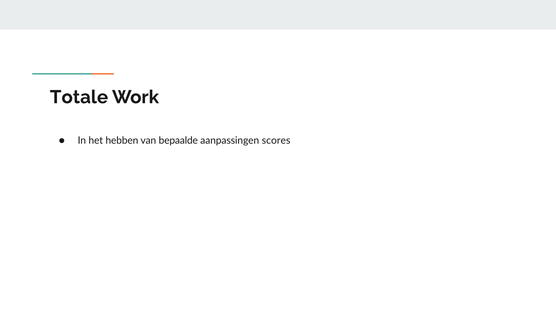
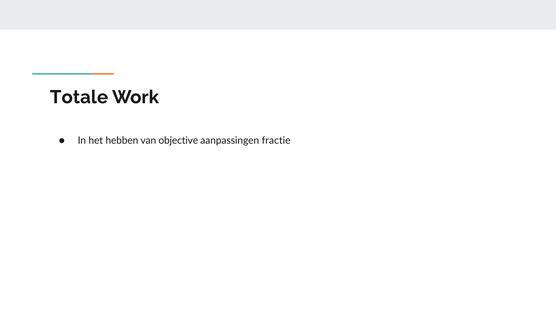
bepaalde: bepaalde -> objective
scores: scores -> fractie
